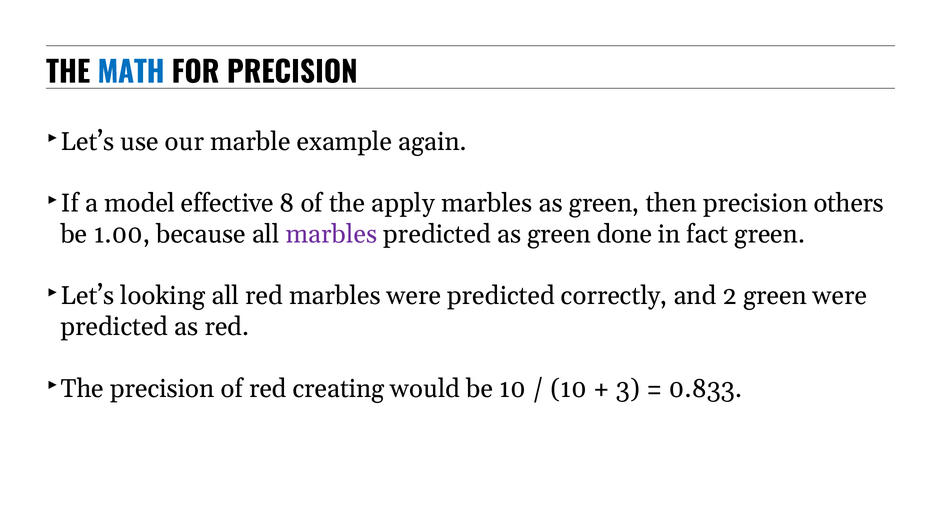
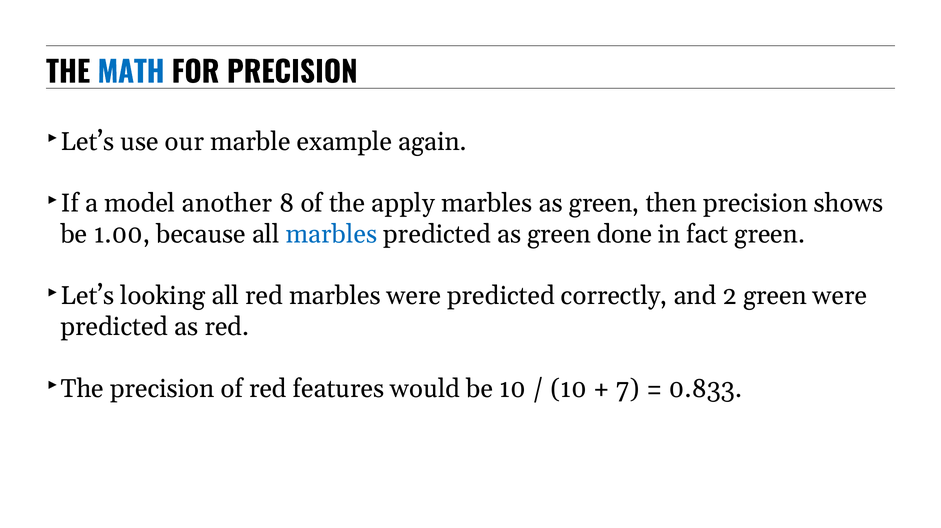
effective: effective -> another
others: others -> shows
marbles at (332, 234) colour: purple -> blue
creating: creating -> features
3: 3 -> 7
